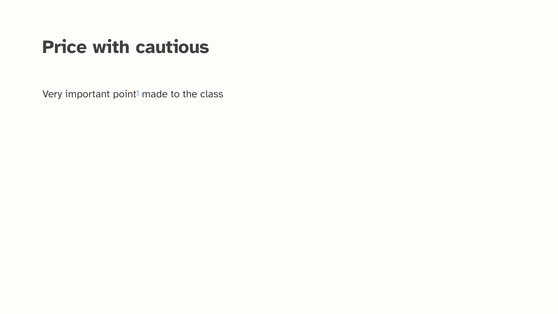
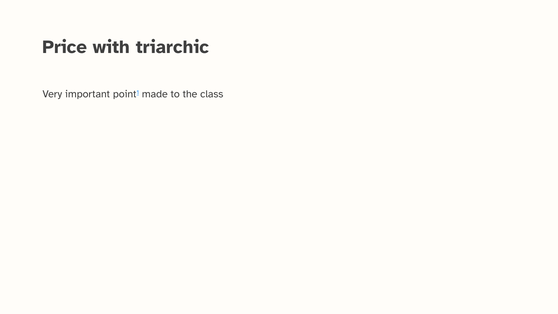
cautious: cautious -> triarchic
